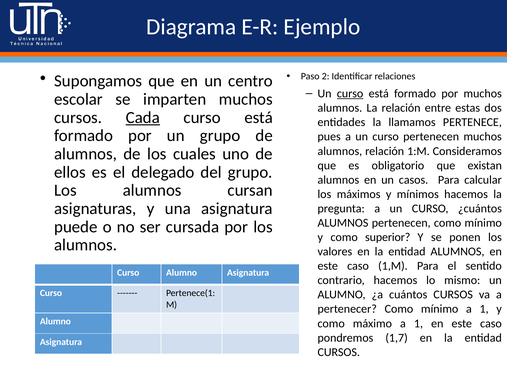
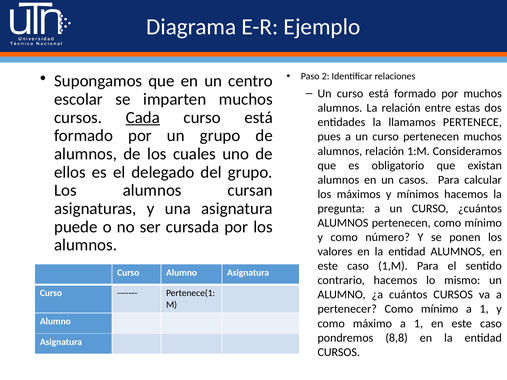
curso at (350, 94) underline: present -> none
superior: superior -> número
1,7: 1,7 -> 8,8
